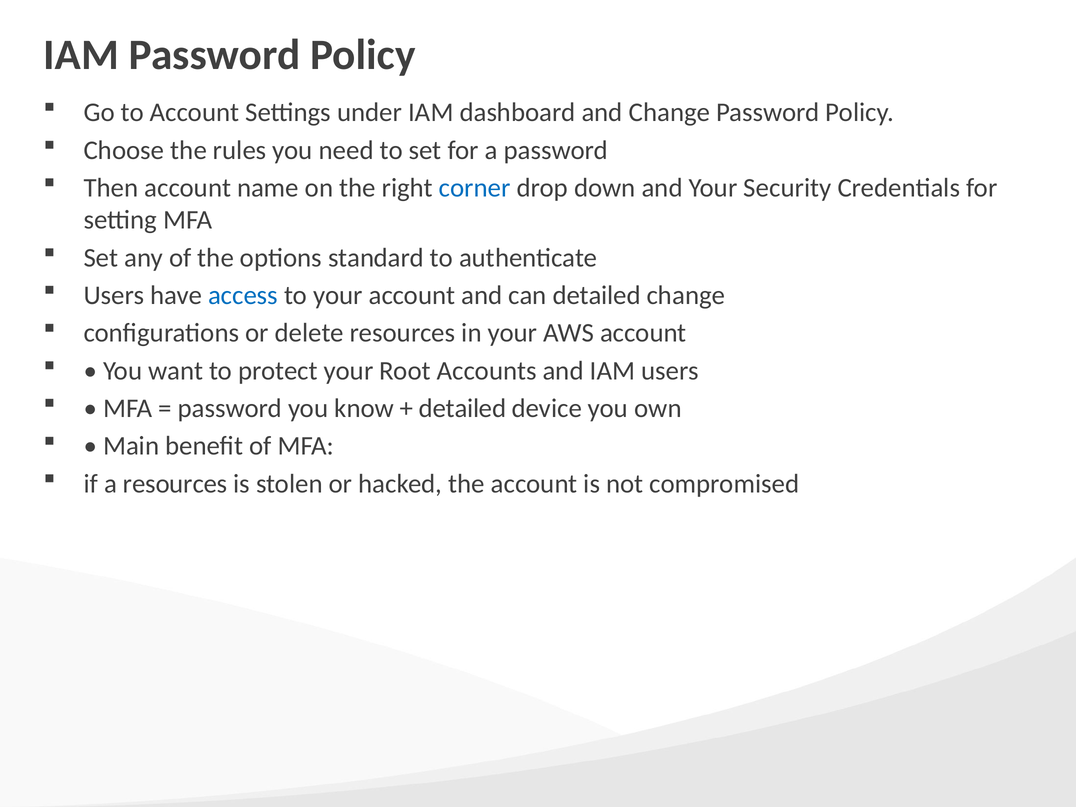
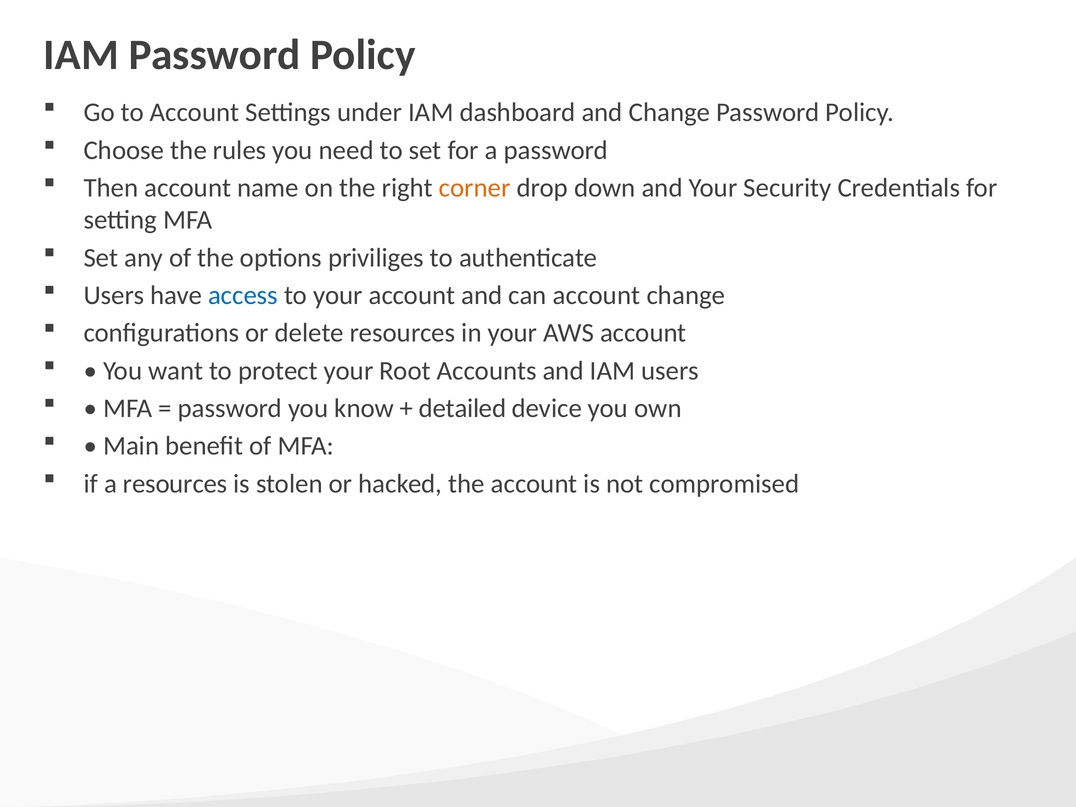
corner colour: blue -> orange
standard: standard -> priviliges
can detailed: detailed -> account
